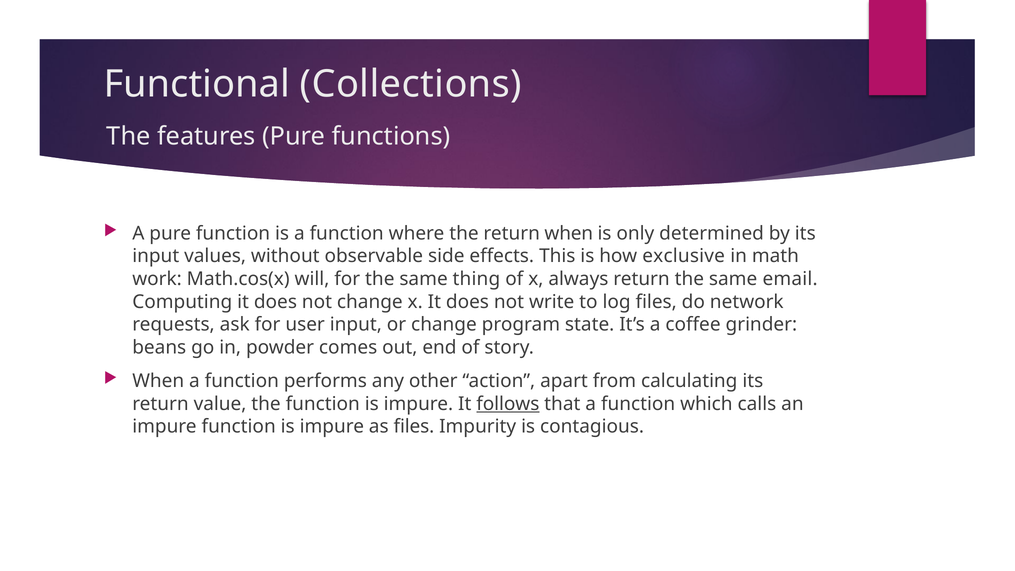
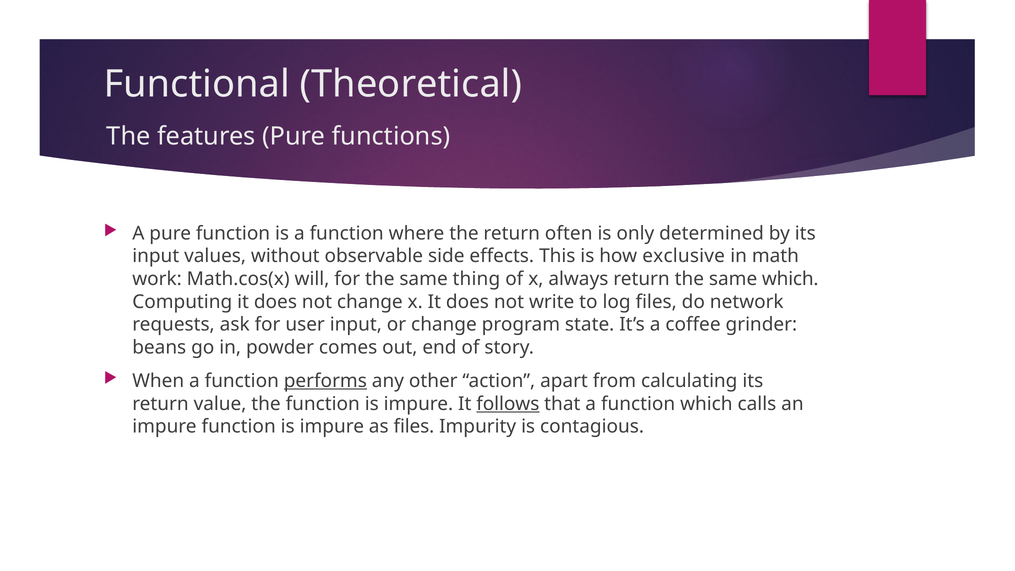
Collections: Collections -> Theoretical
return when: when -> often
same email: email -> which
performs underline: none -> present
